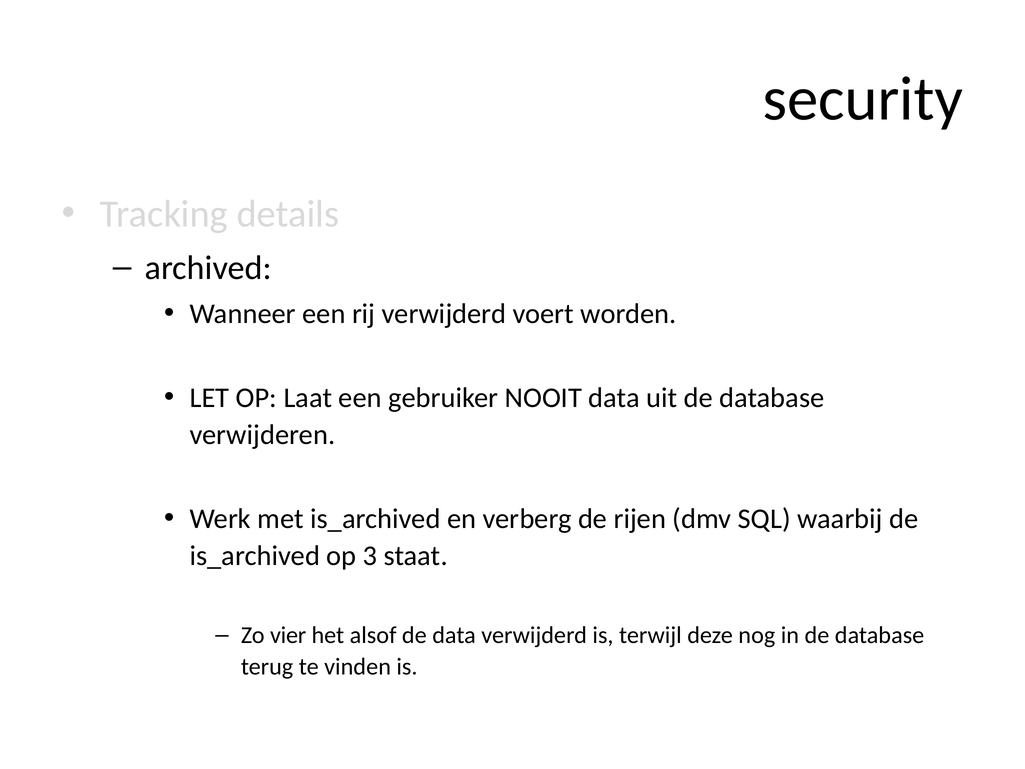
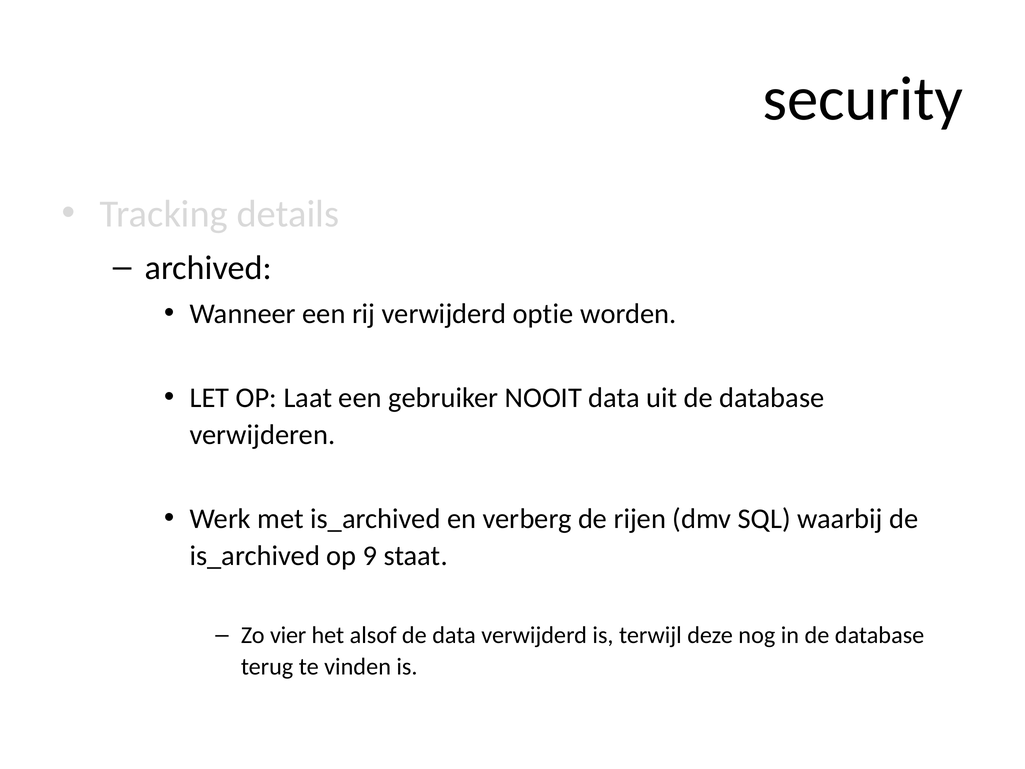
voert: voert -> optie
3: 3 -> 9
